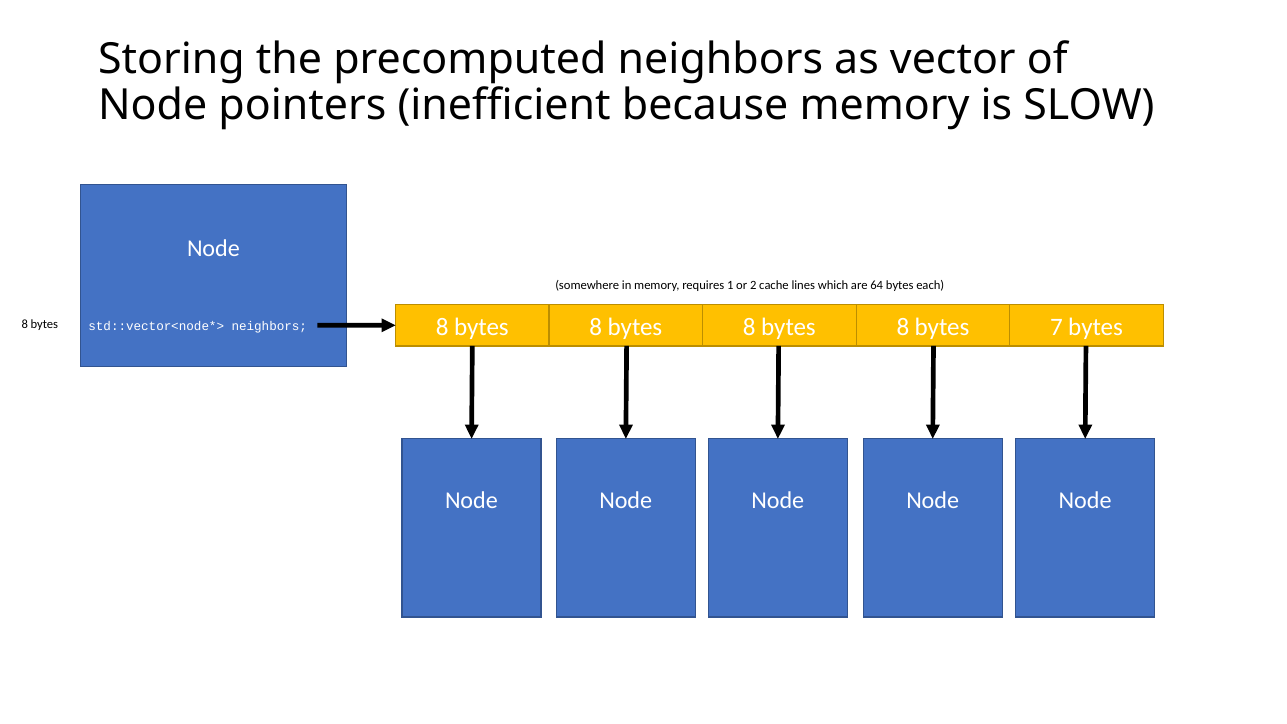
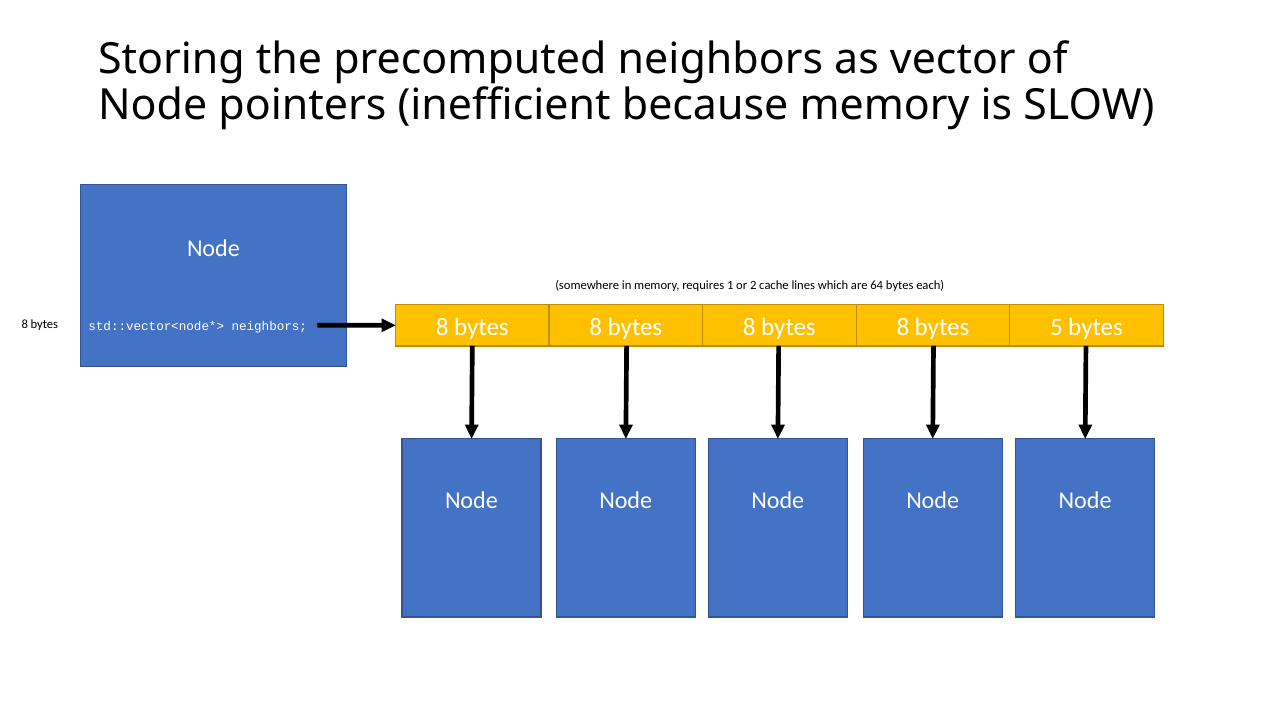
7: 7 -> 5
